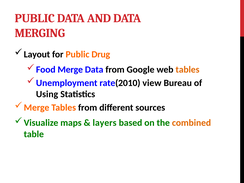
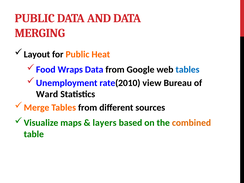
Drug: Drug -> Heat
Food Merge: Merge -> Wraps
tables at (188, 70) colour: orange -> blue
Using: Using -> Ward
